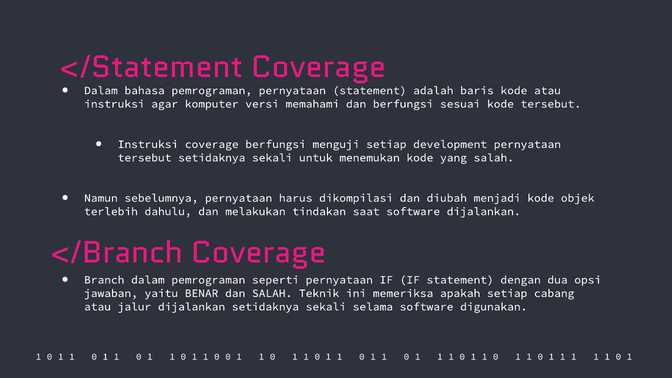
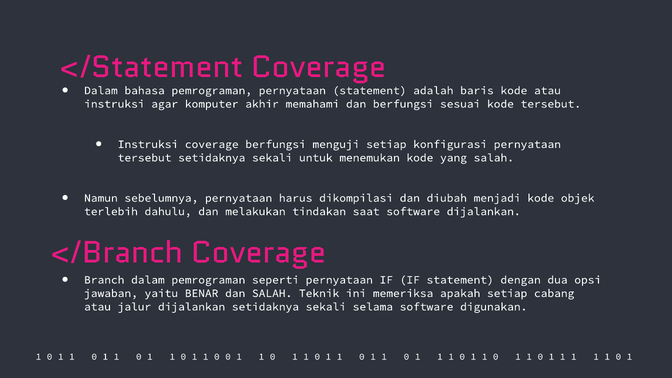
versi: versi -> akhir
development: development -> konfigurasi
